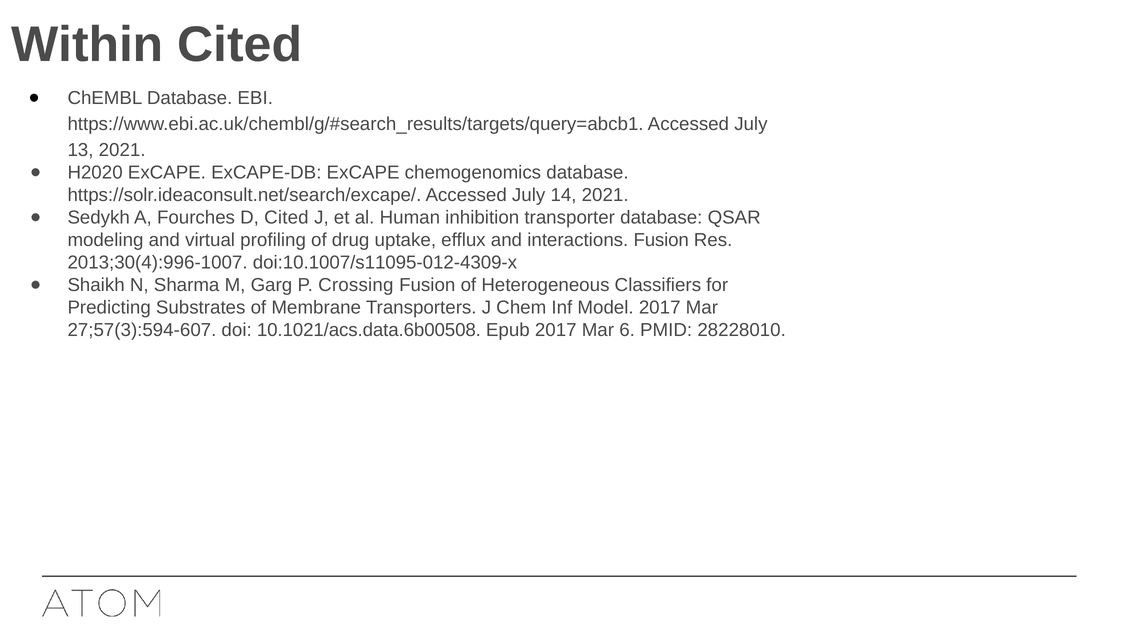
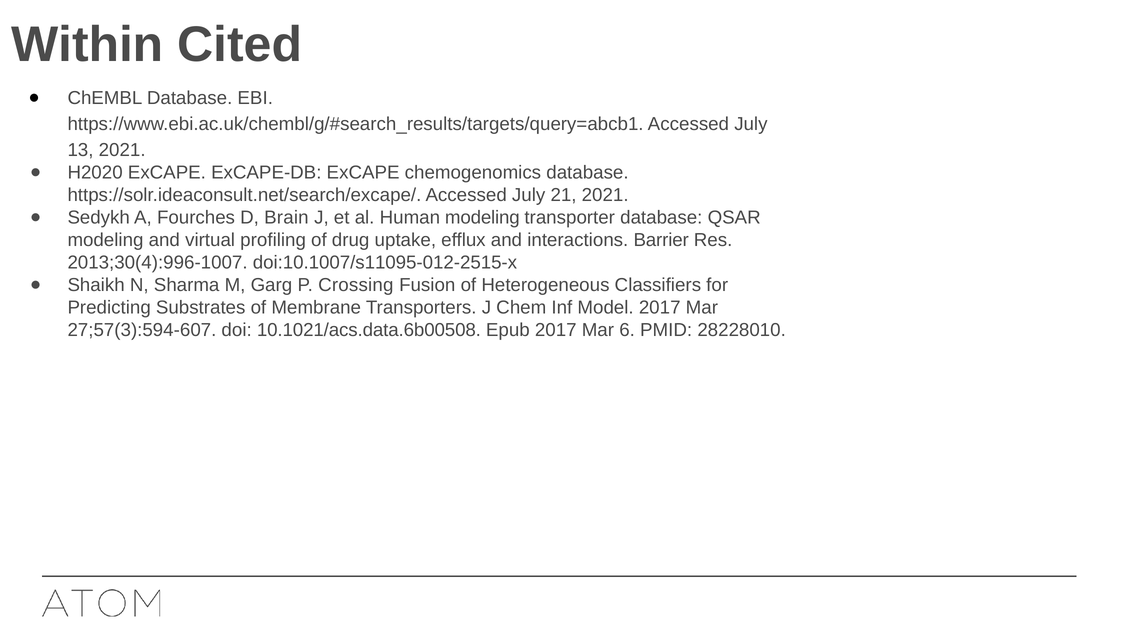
14: 14 -> 21
D Cited: Cited -> Brain
Human inhibition: inhibition -> modeling
interactions Fusion: Fusion -> Barrier
doi:10.1007/s11095-012-4309-x: doi:10.1007/s11095-012-4309-x -> doi:10.1007/s11095-012-2515-x
